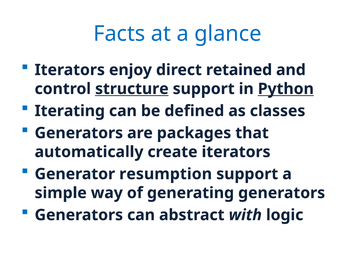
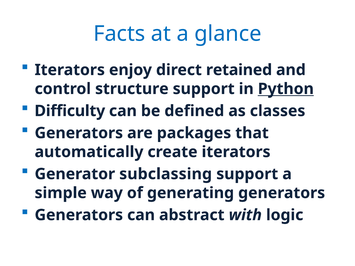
structure underline: present -> none
Iterating: Iterating -> Difficulty
resumption: resumption -> subclassing
